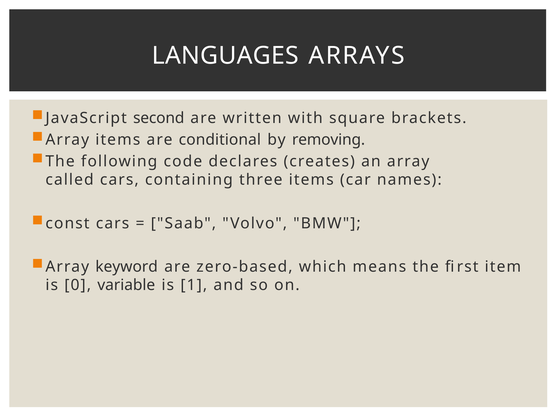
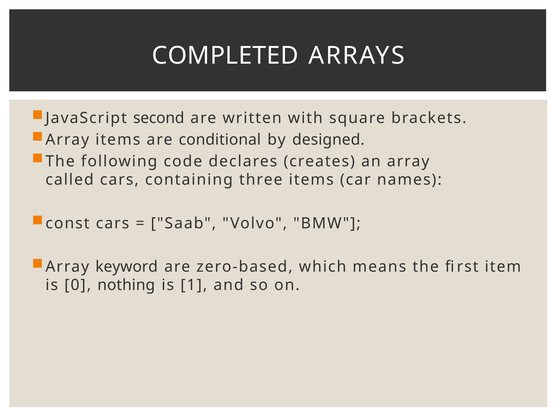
LANGUAGES: LANGUAGES -> COMPLETED
removing: removing -> designed
variable: variable -> nothing
